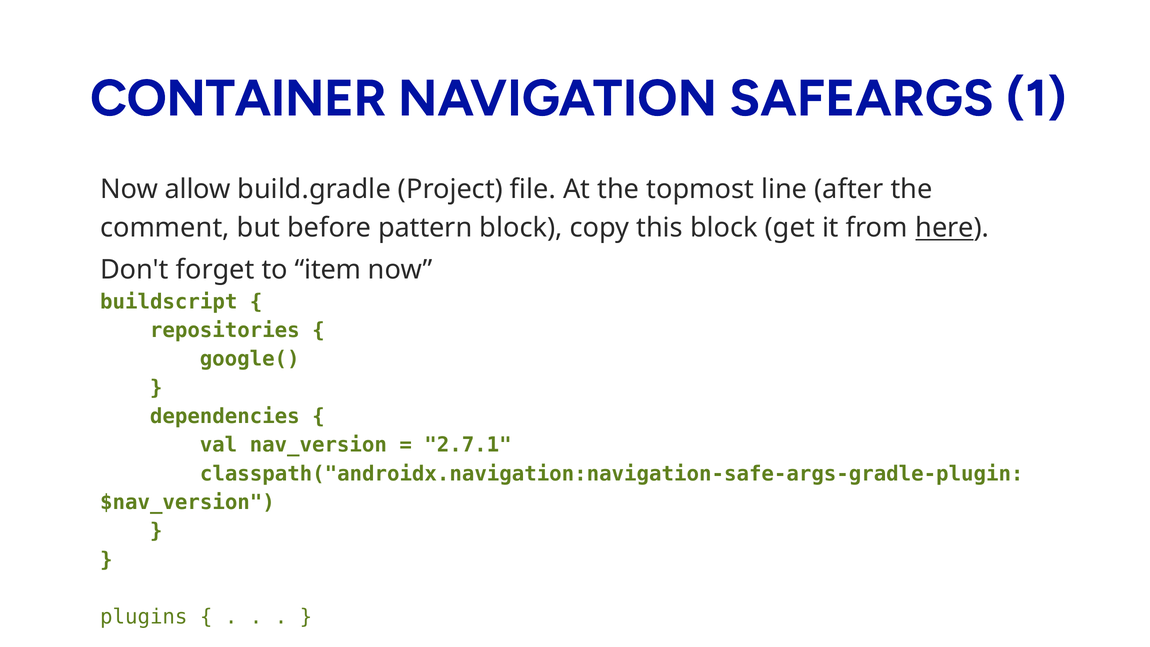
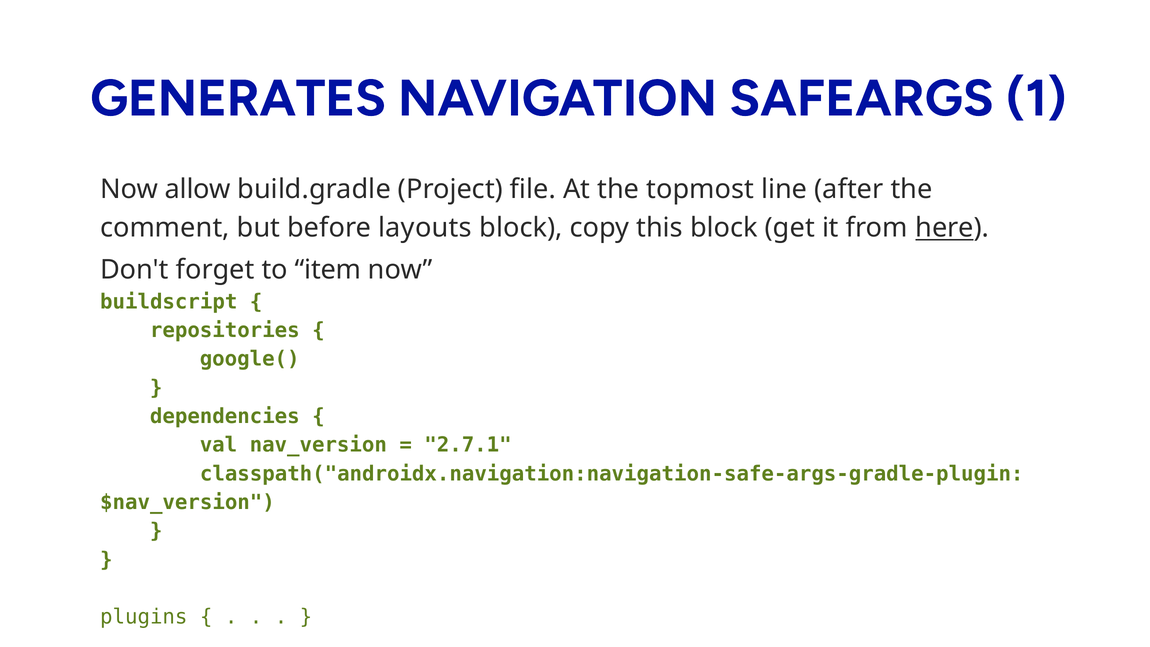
CONTAINER: CONTAINER -> GENERATES
pattern: pattern -> layouts
